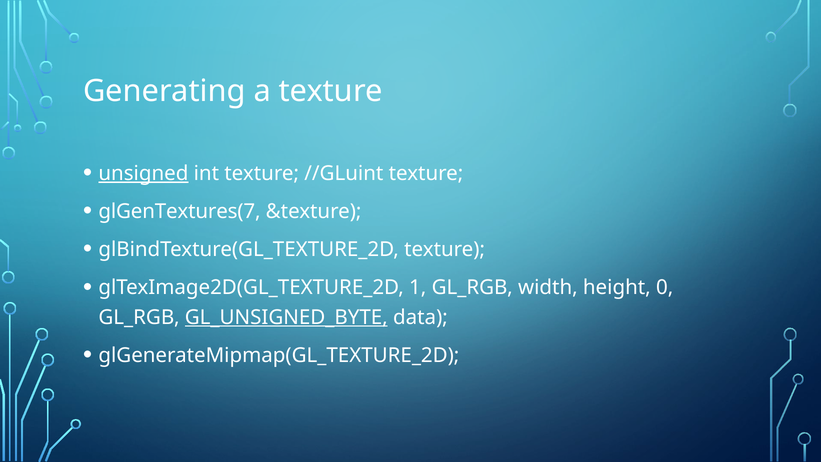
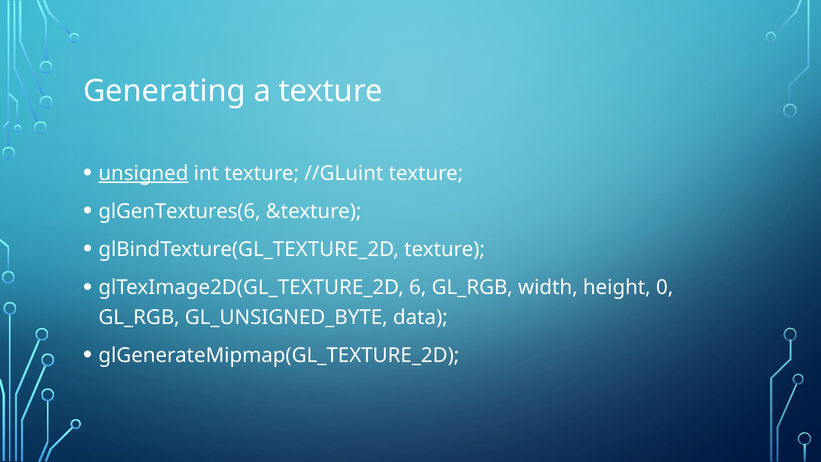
glGenTextures(7: glGenTextures(7 -> glGenTextures(6
1: 1 -> 6
GL_UNSIGNED_BYTE underline: present -> none
